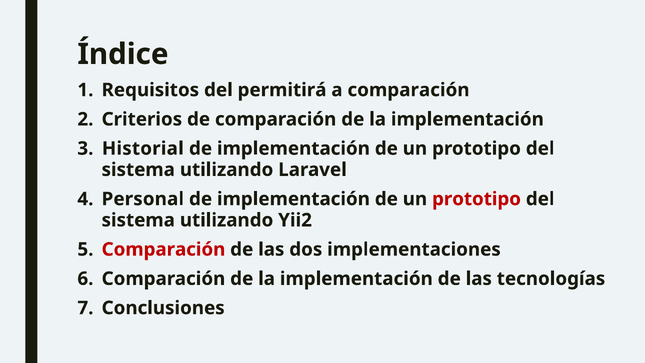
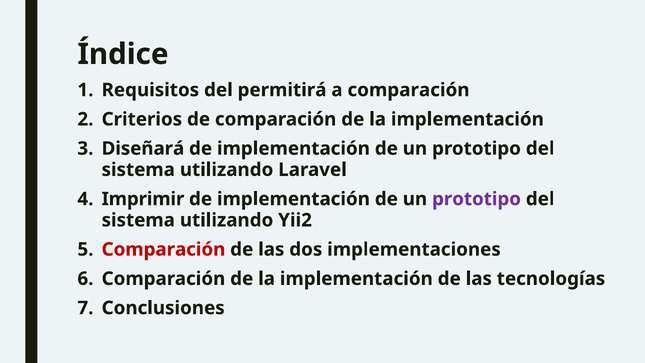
Historial: Historial -> Diseñará
Personal: Personal -> Imprimir
prototipo at (476, 199) colour: red -> purple
